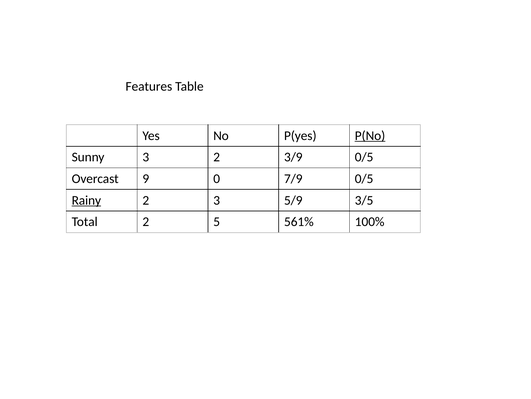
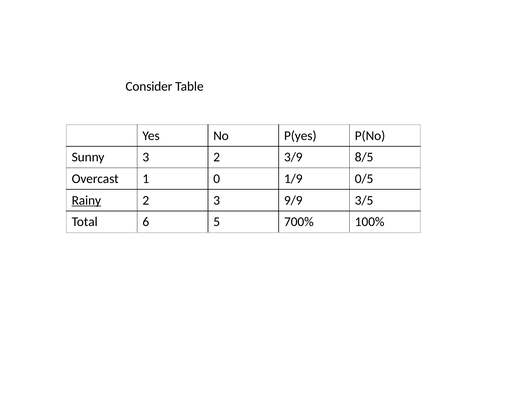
Features: Features -> Consider
P(No underline: present -> none
3/9 0/5: 0/5 -> 8/5
9: 9 -> 1
7/9: 7/9 -> 1/9
5/9: 5/9 -> 9/9
Total 2: 2 -> 6
561%: 561% -> 700%
